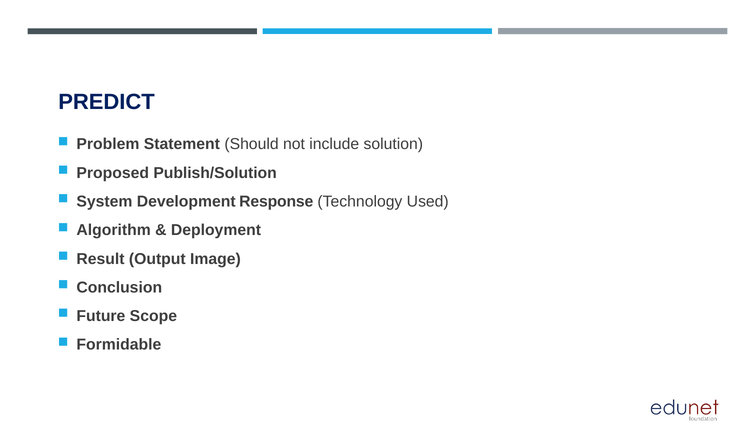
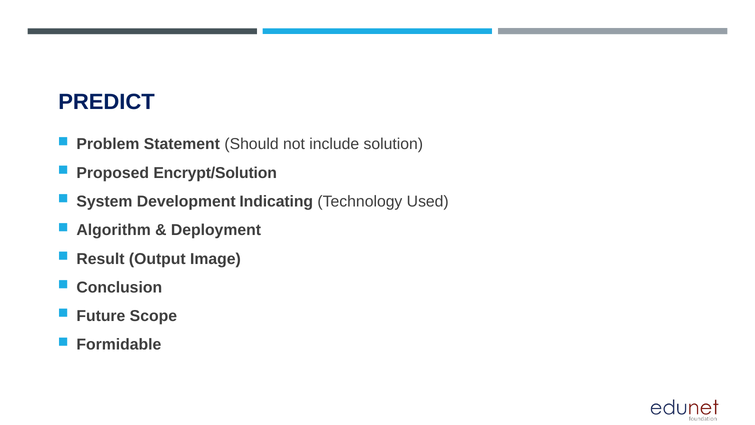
Publish/Solution: Publish/Solution -> Encrypt/Solution
Response: Response -> Indicating
